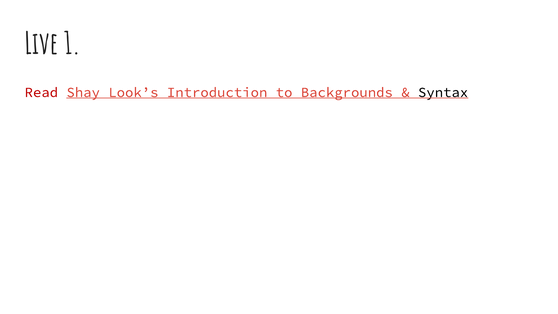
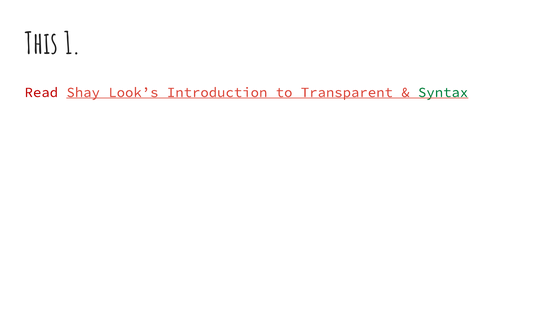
Live: Live -> This
Backgrounds: Backgrounds -> Transparent
Syntax colour: black -> green
